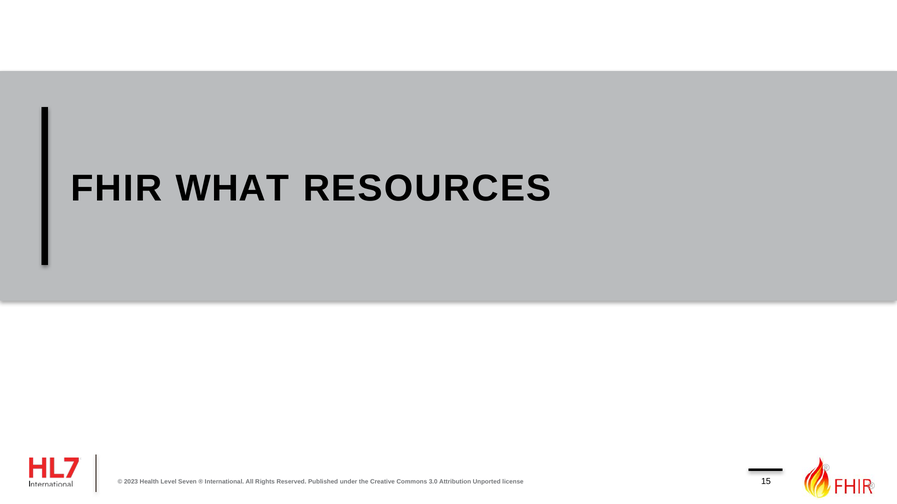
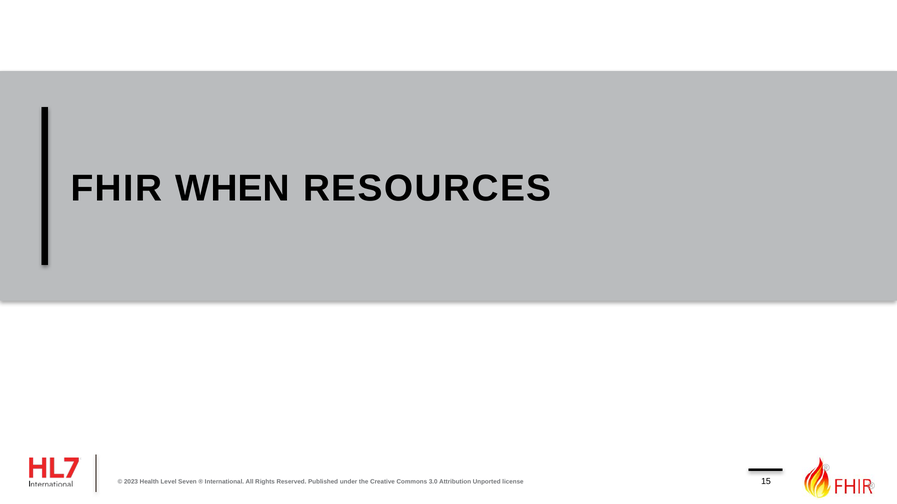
WHAT: WHAT -> WHEN
